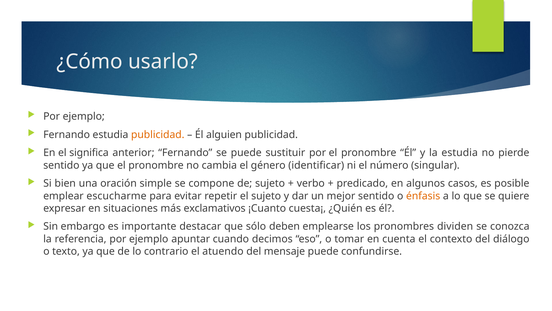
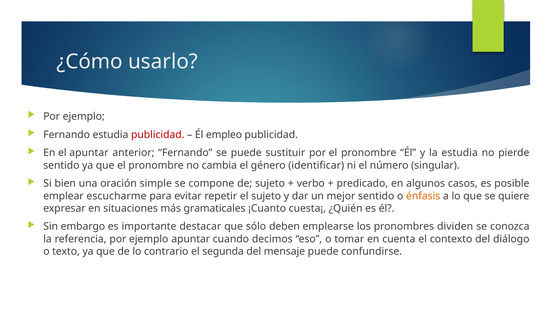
publicidad at (158, 134) colour: orange -> red
alguien: alguien -> empleo
el significa: significa -> apuntar
exclamativos: exclamativos -> gramaticales
atuendo: atuendo -> segunda
